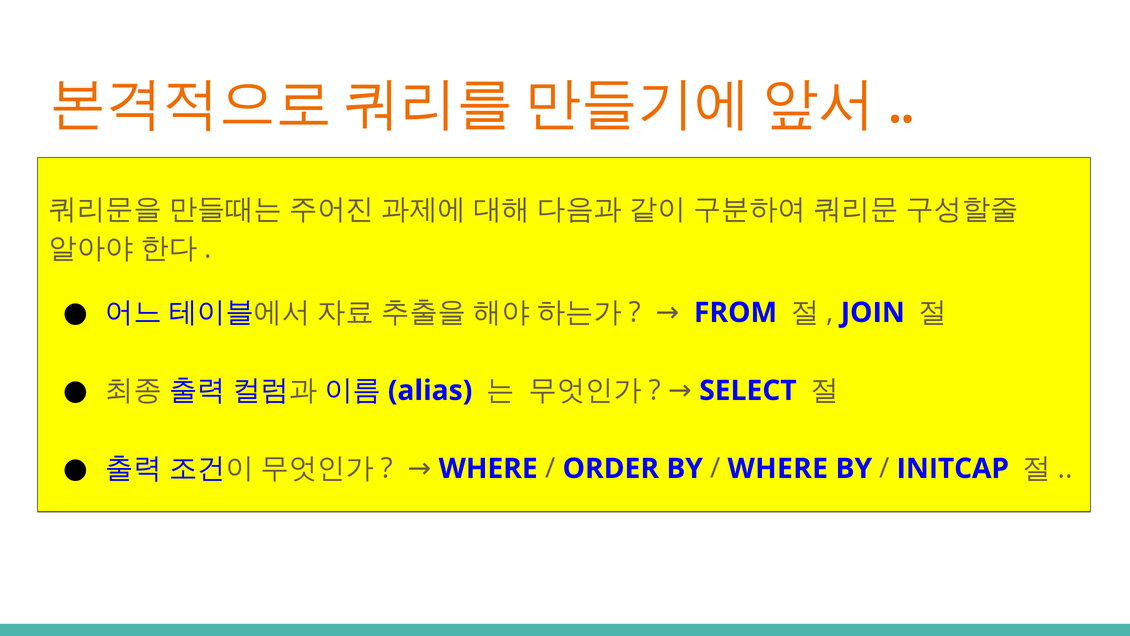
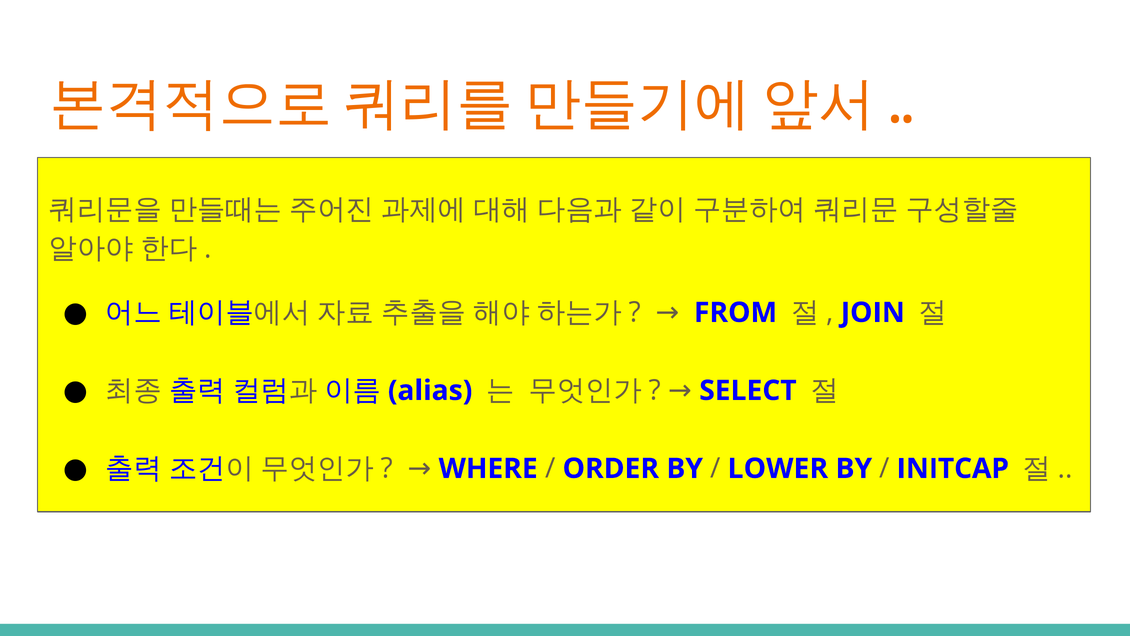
WHERE at (778, 468): WHERE -> LOWER
